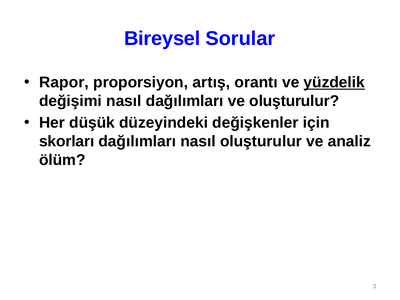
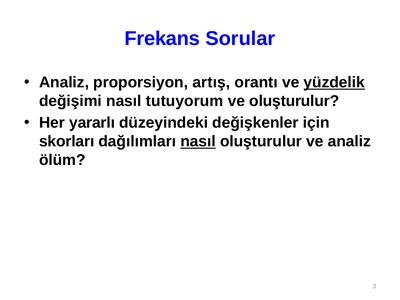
Bireysel: Bireysel -> Frekans
Rapor at (64, 82): Rapor -> Analiz
nasıl dağılımları: dağılımları -> tutuyorum
düşük: düşük -> yararlı
nasıl at (198, 141) underline: none -> present
